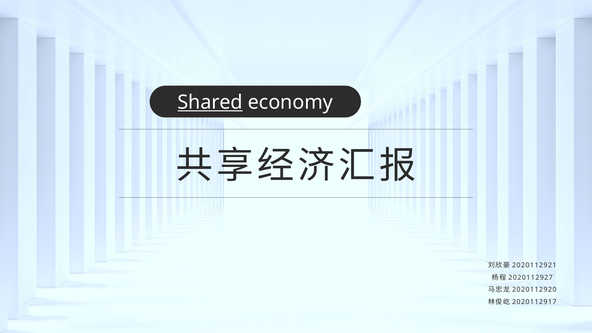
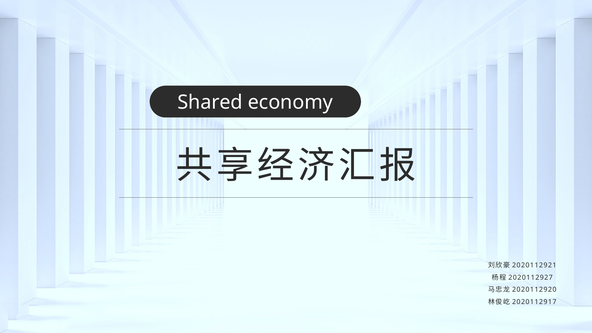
Shared underline: present -> none
